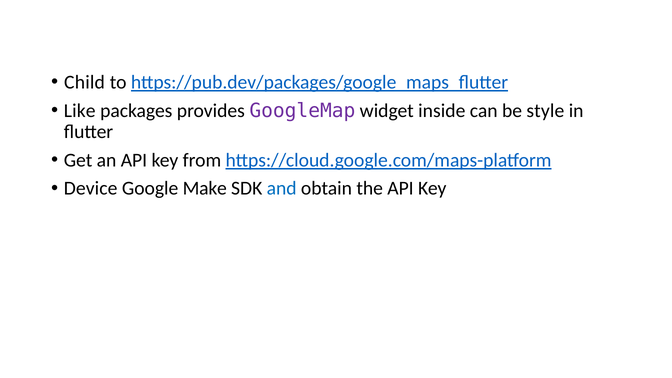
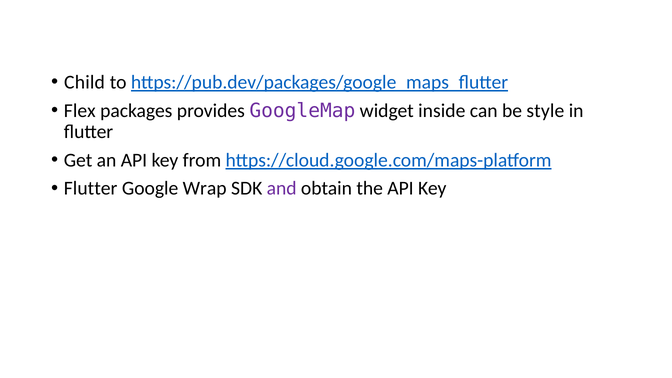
Like: Like -> Flex
Device at (91, 189): Device -> Flutter
Make: Make -> Wrap
and colour: blue -> purple
